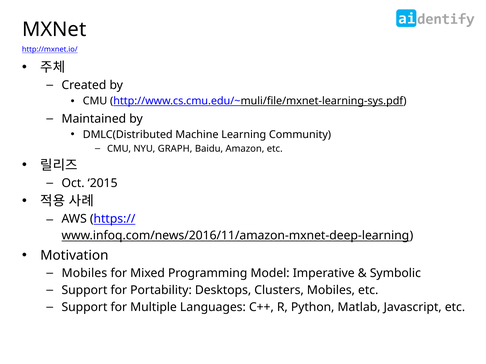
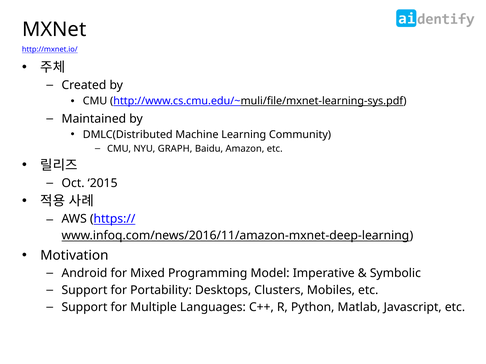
Mobiles at (84, 274): Mobiles -> Android
